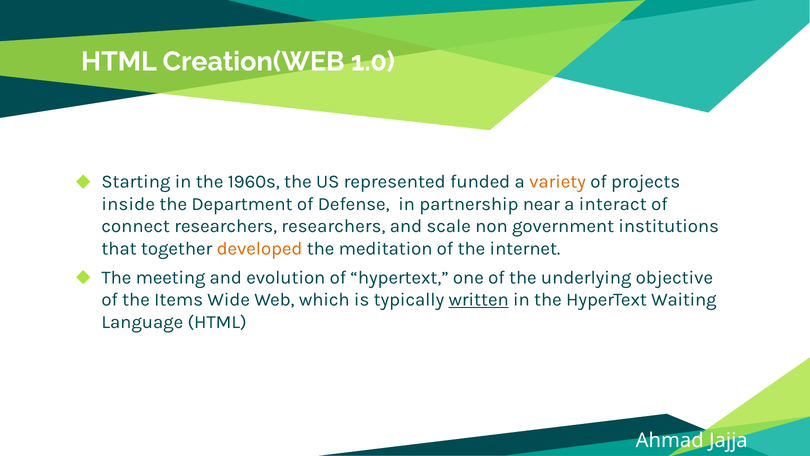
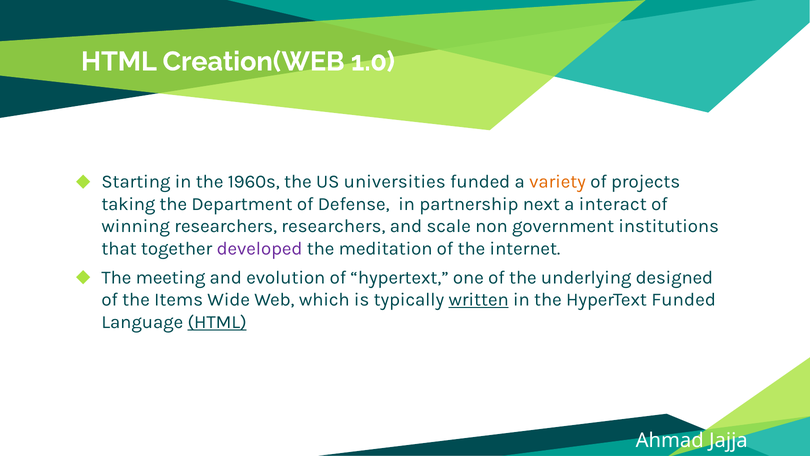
represented: represented -> universities
inside: inside -> taking
near: near -> next
connect: connect -> winning
developed colour: orange -> purple
objective: objective -> designed
HyperText Waiting: Waiting -> Funded
HTML at (217, 322) underline: none -> present
